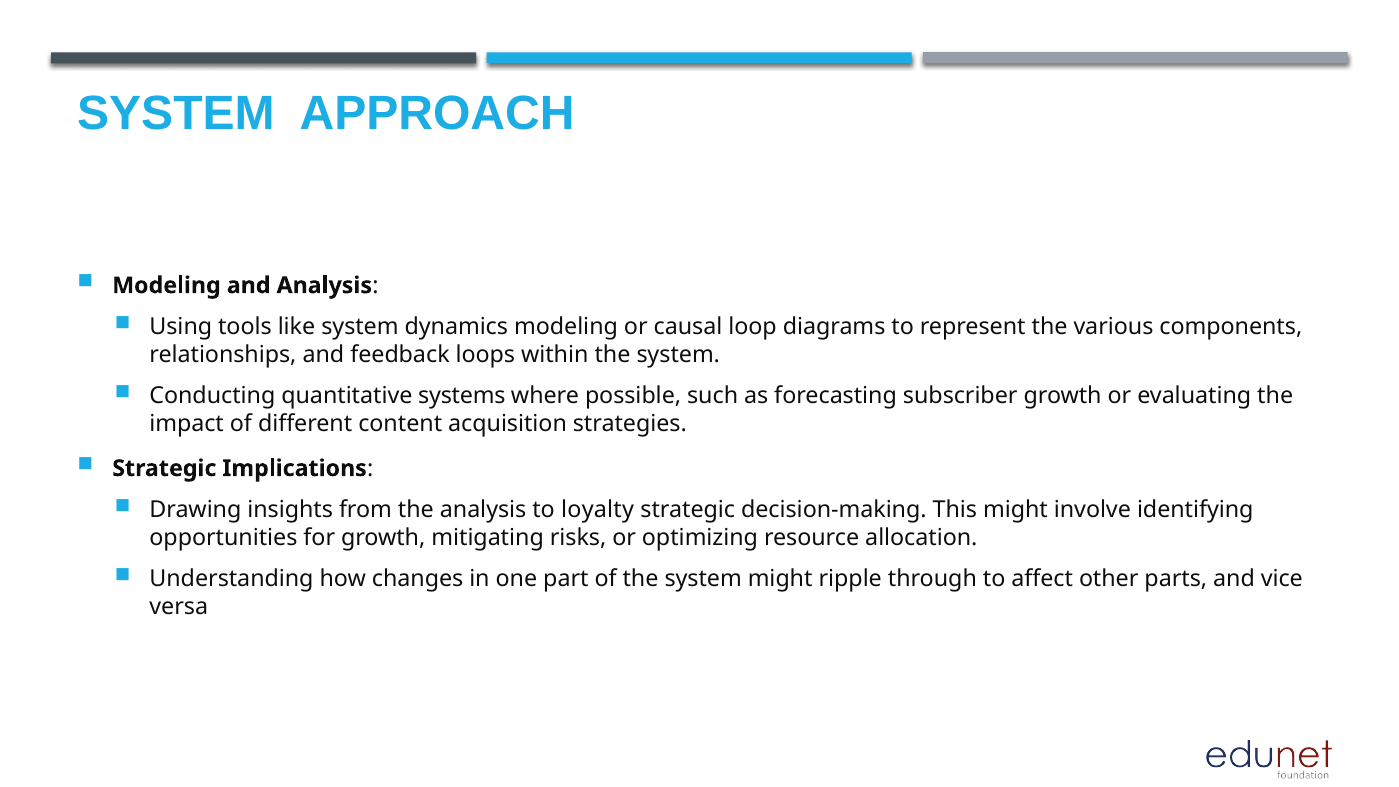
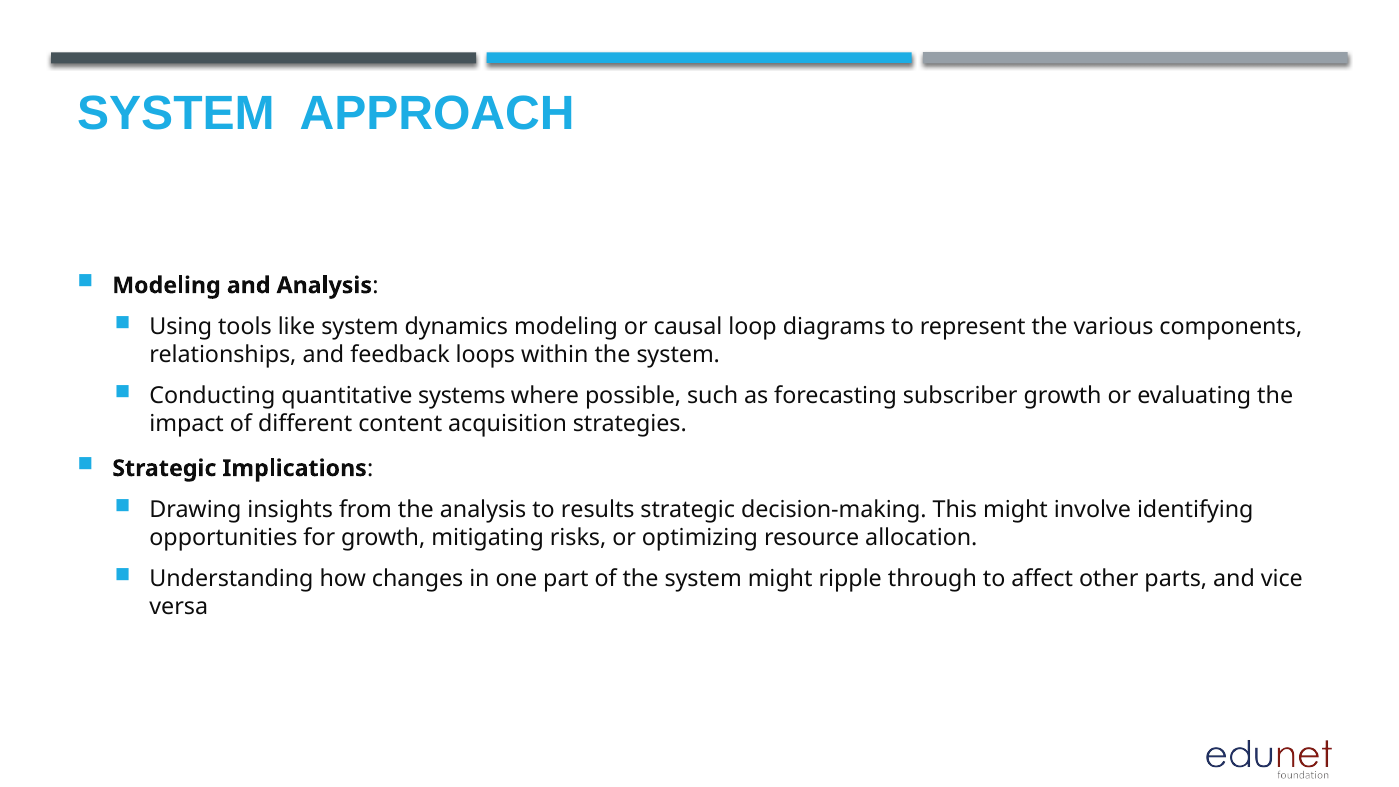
loyalty: loyalty -> results
